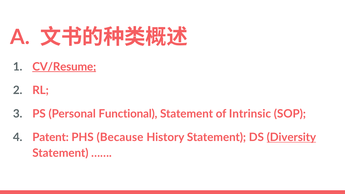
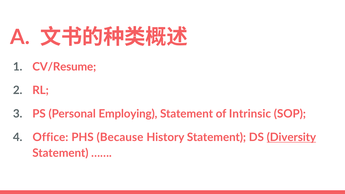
CV/Resume underline: present -> none
Functional: Functional -> Employing
Patent: Patent -> Office
